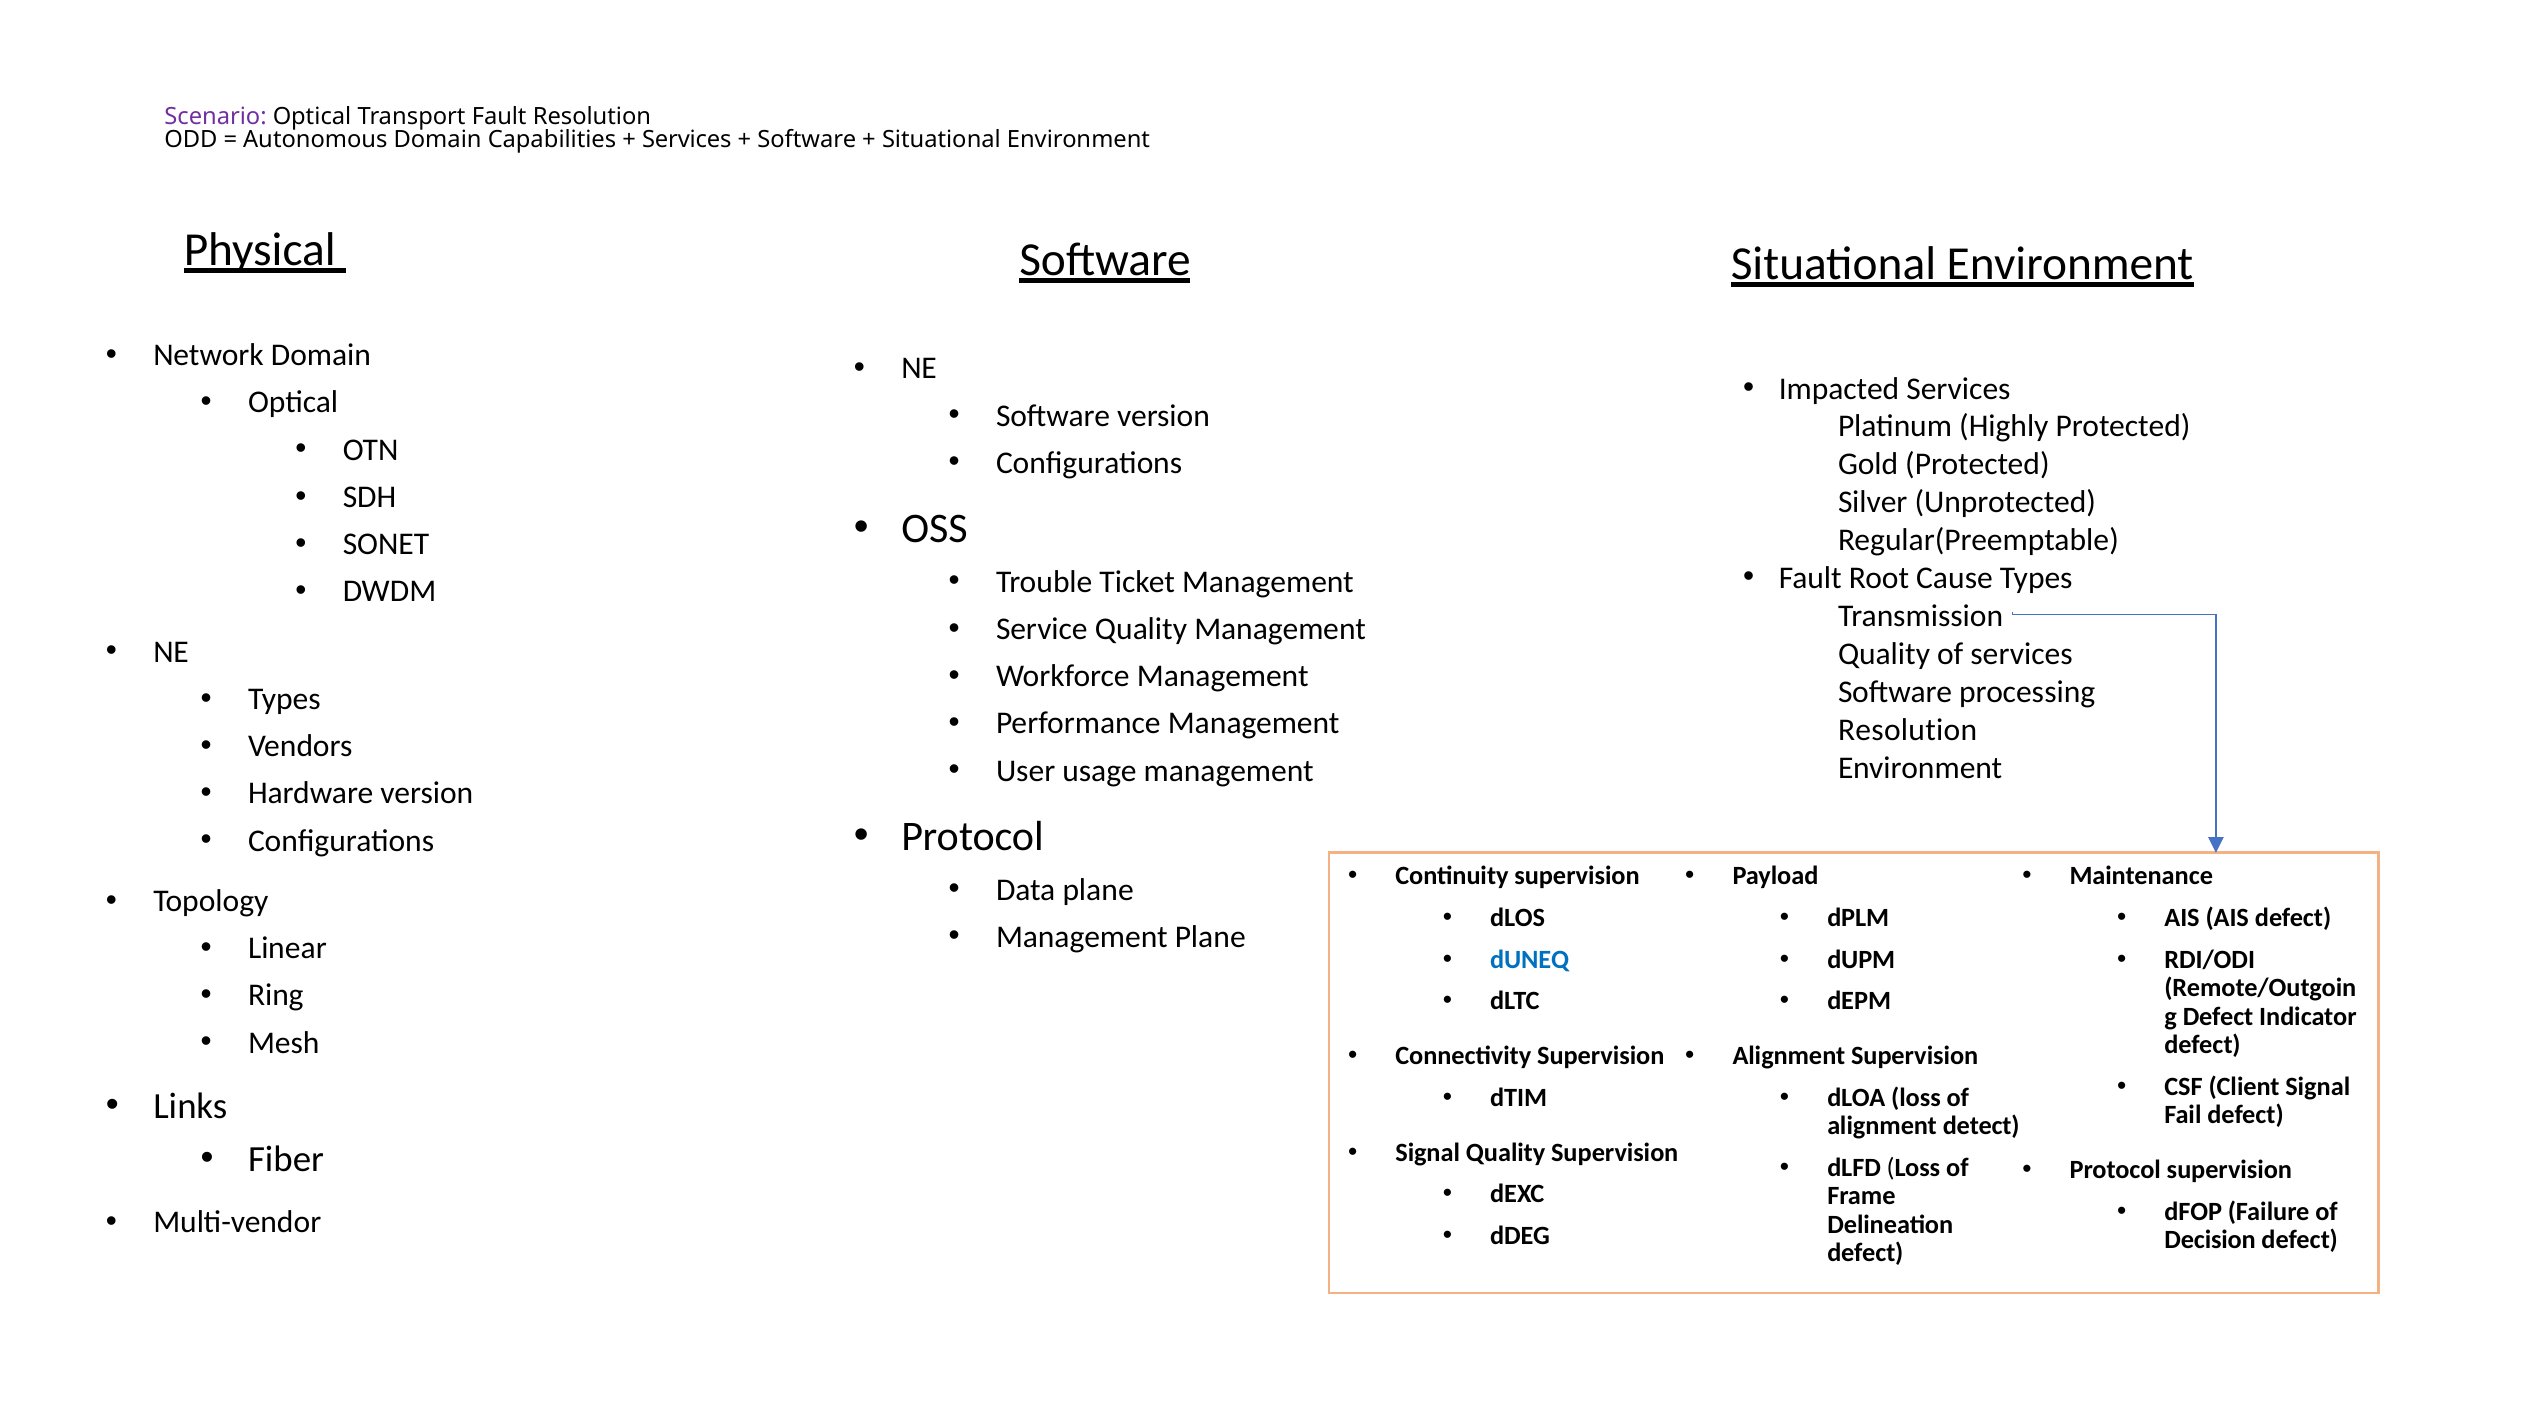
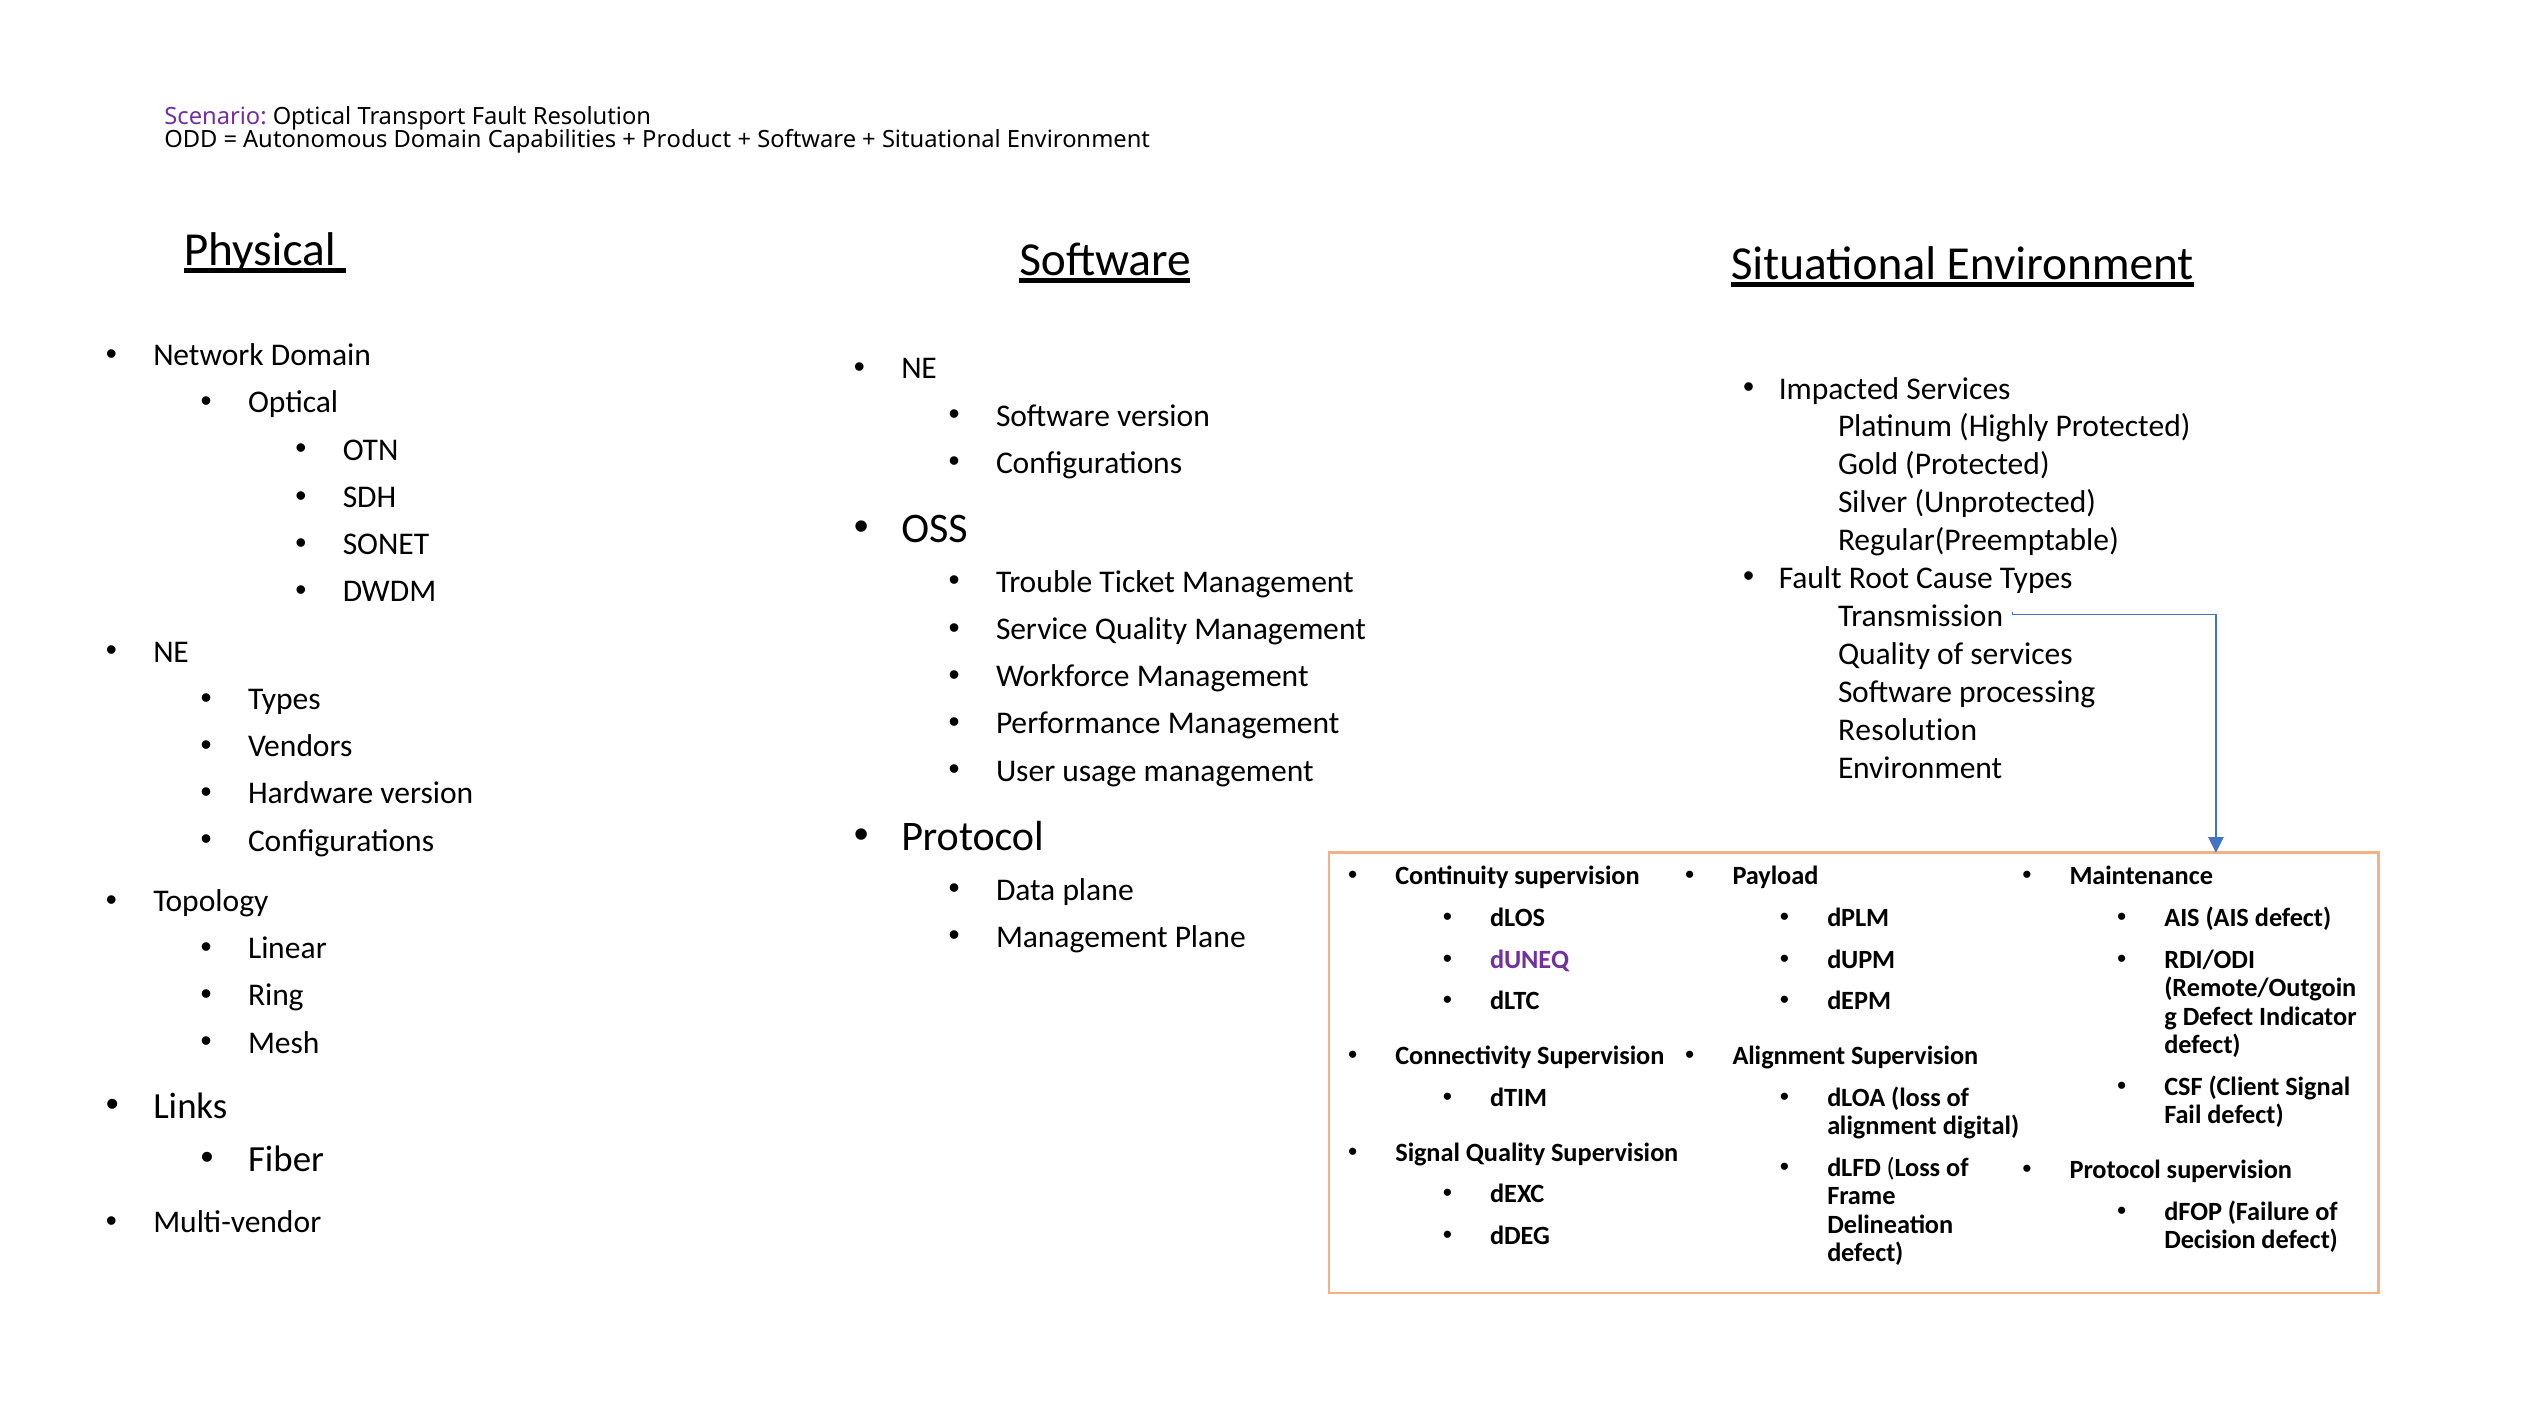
Services at (687, 139): Services -> Product
dUNEQ colour: blue -> purple
detect: detect -> digital
